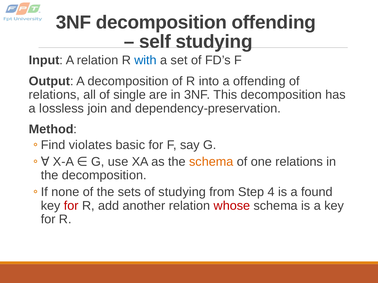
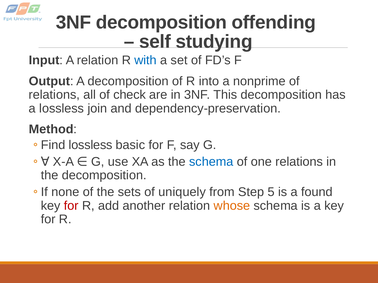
a offending: offending -> nonprime
single: single -> check
violates at (90, 145): violates -> lossless
schema at (211, 162) colour: orange -> blue
of studying: studying -> uniquely
4: 4 -> 5
whose colour: red -> orange
